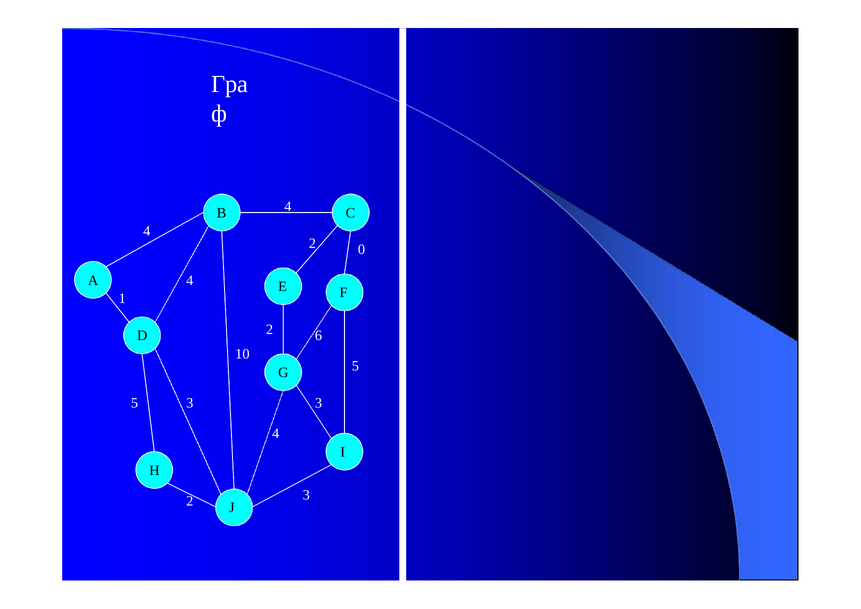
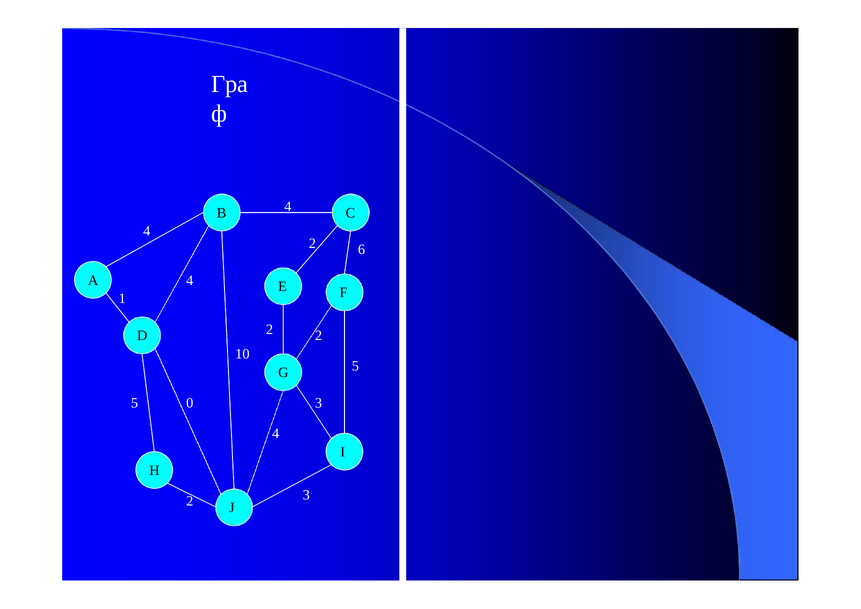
0: 0 -> 6
6 at (319, 336): 6 -> 2
3 at (190, 403): 3 -> 0
